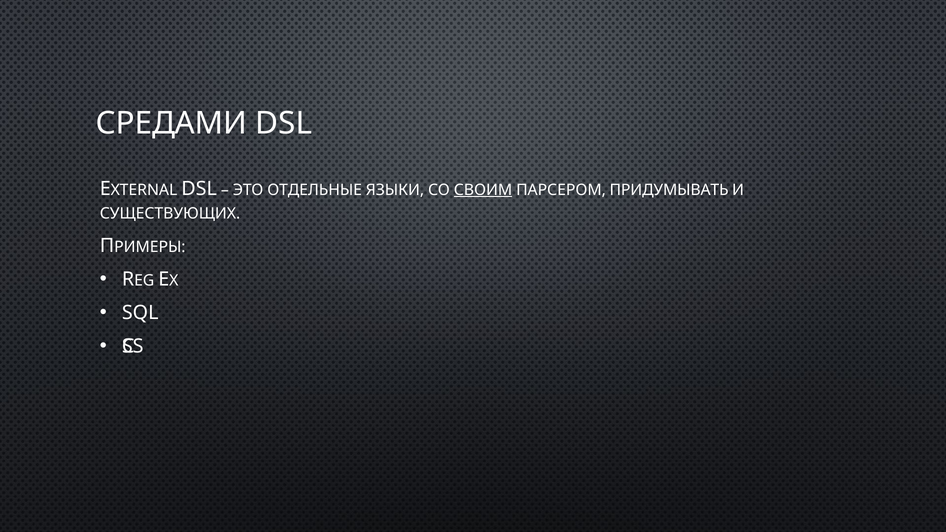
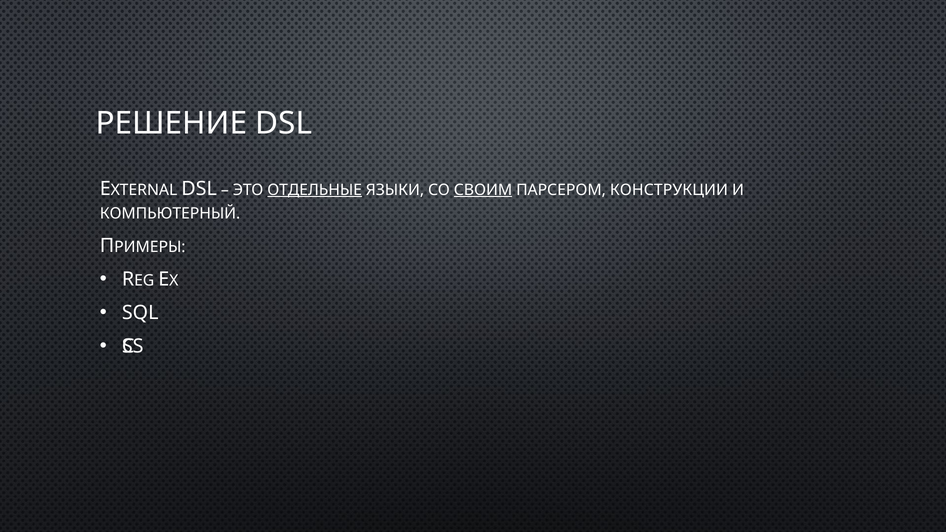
СРЕДАМИ: СРЕДАМИ -> РЕШЕНИЕ
ОТДЕЛЬНЫЕ underline: none -> present
ПРИДУМЫВАТЬ: ПРИДУМЫВАТЬ -> КОНСТРУКЦИИ
СУЩЕСТВУЮЩИХ: СУЩЕСТВУЮЩИХ -> КОМПЬЮТЕРНЫЙ
